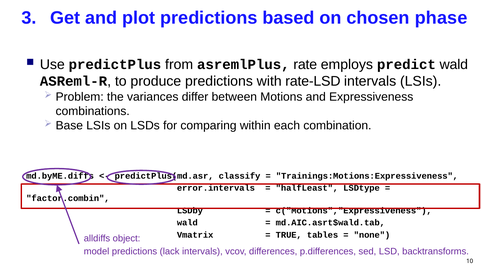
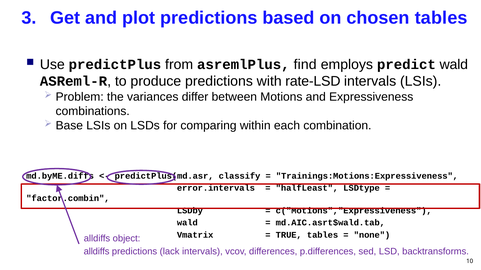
chosen phase: phase -> tables
rate: rate -> find
model at (97, 252): model -> alldiffs
